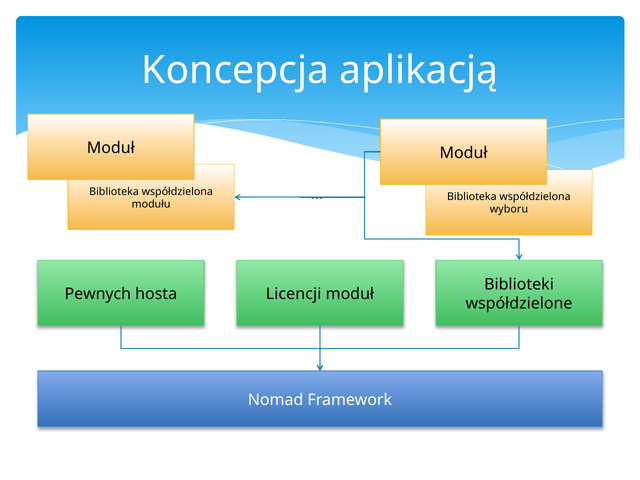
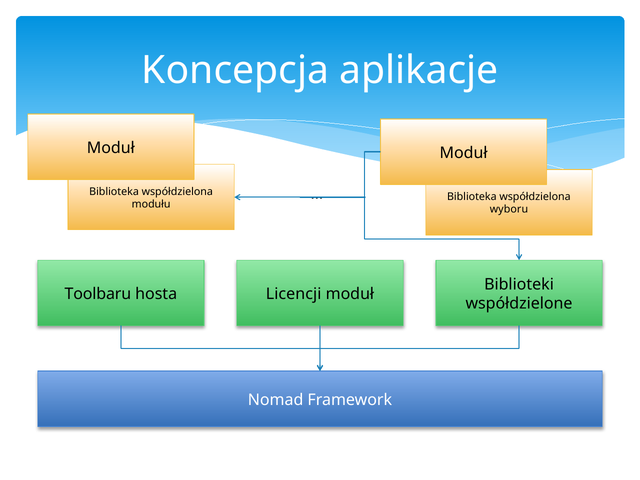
aplikacją: aplikacją -> aplikacje
Pewnych: Pewnych -> Toolbaru
